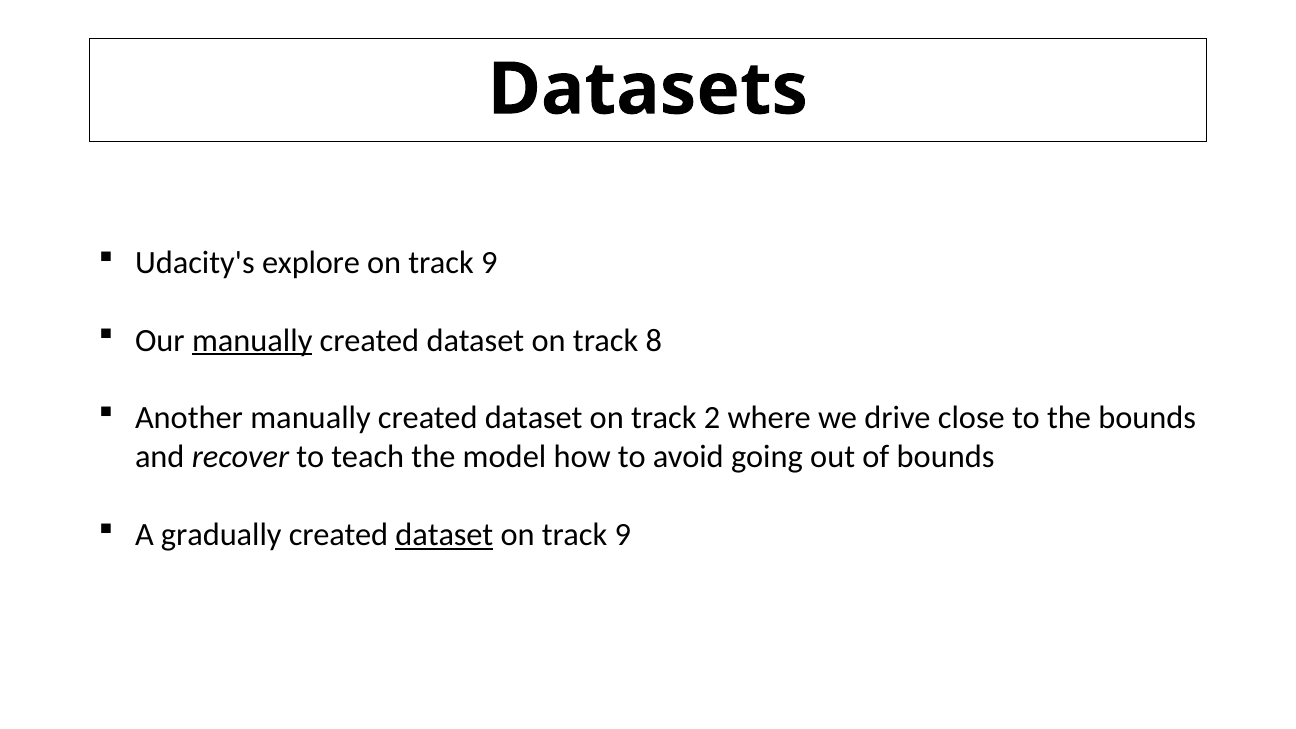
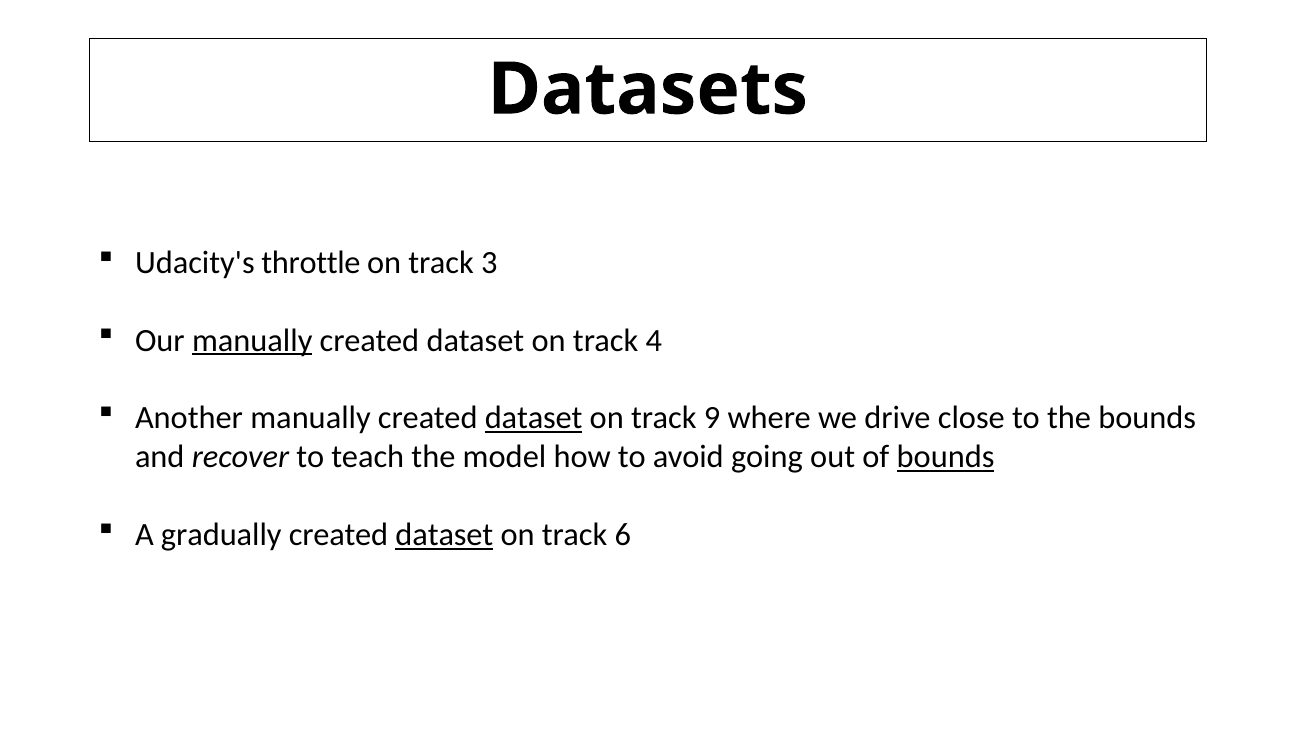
explore: explore -> throttle
9 at (489, 263): 9 -> 3
8: 8 -> 4
dataset at (534, 418) underline: none -> present
2: 2 -> 9
bounds at (946, 457) underline: none -> present
9 at (623, 535): 9 -> 6
